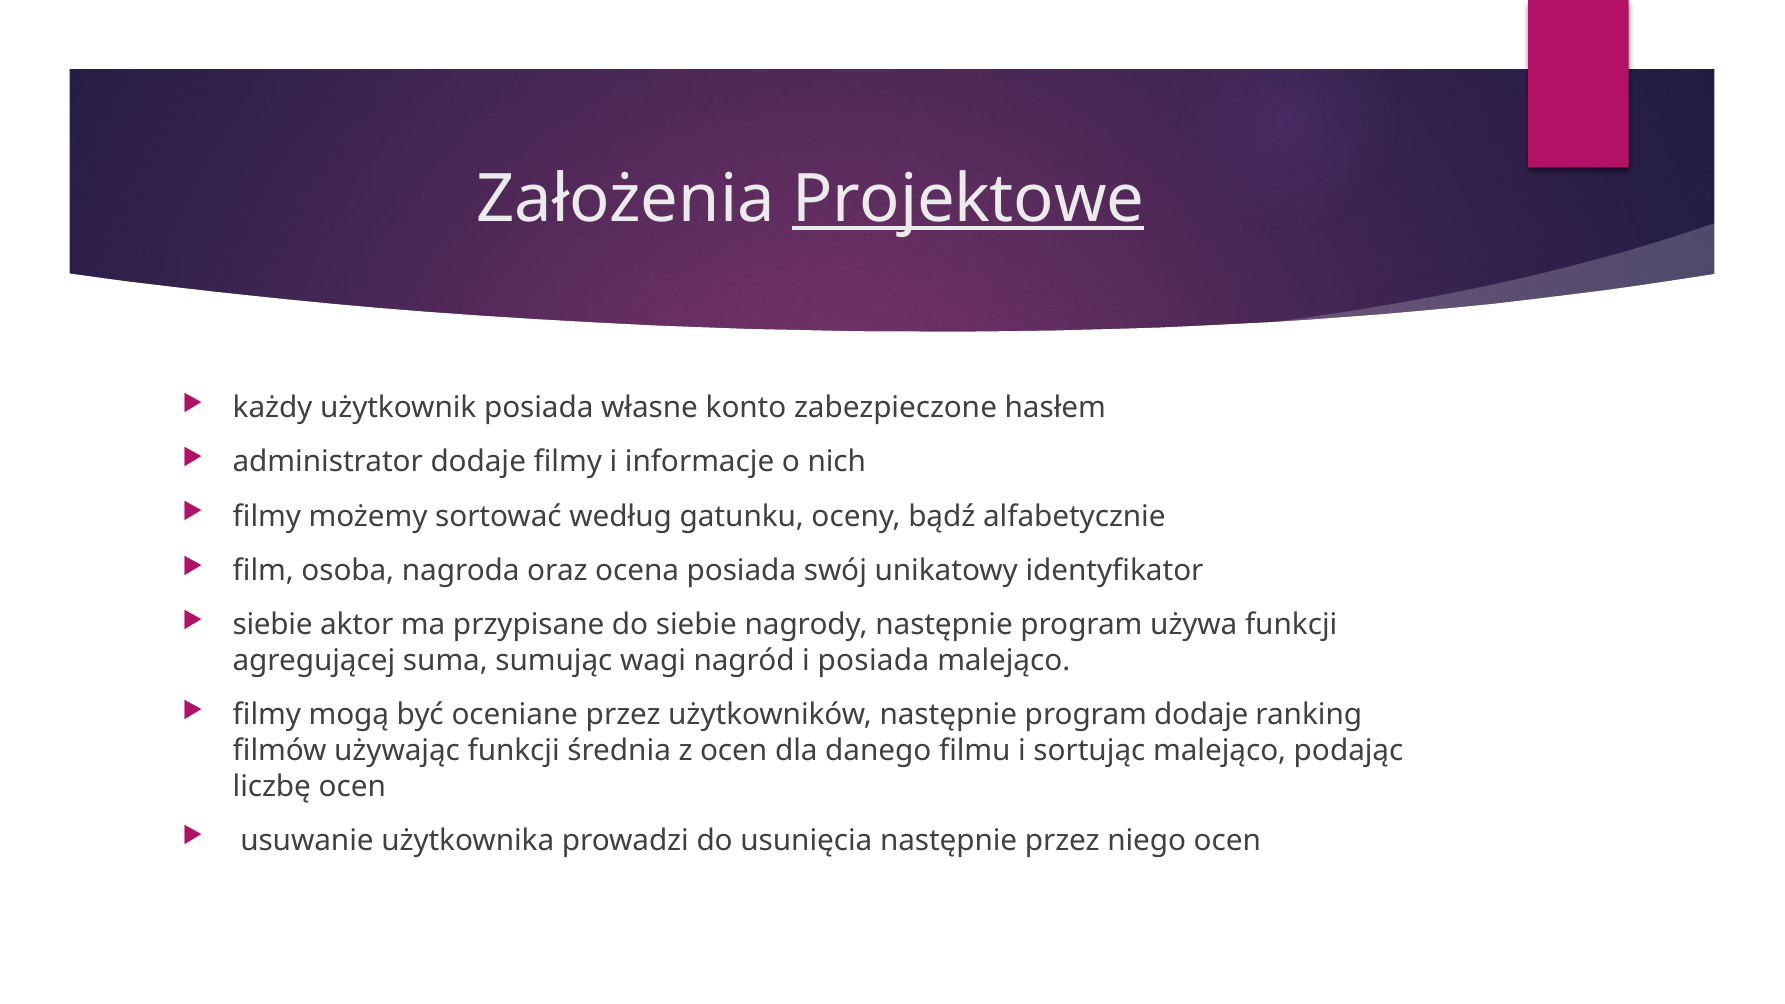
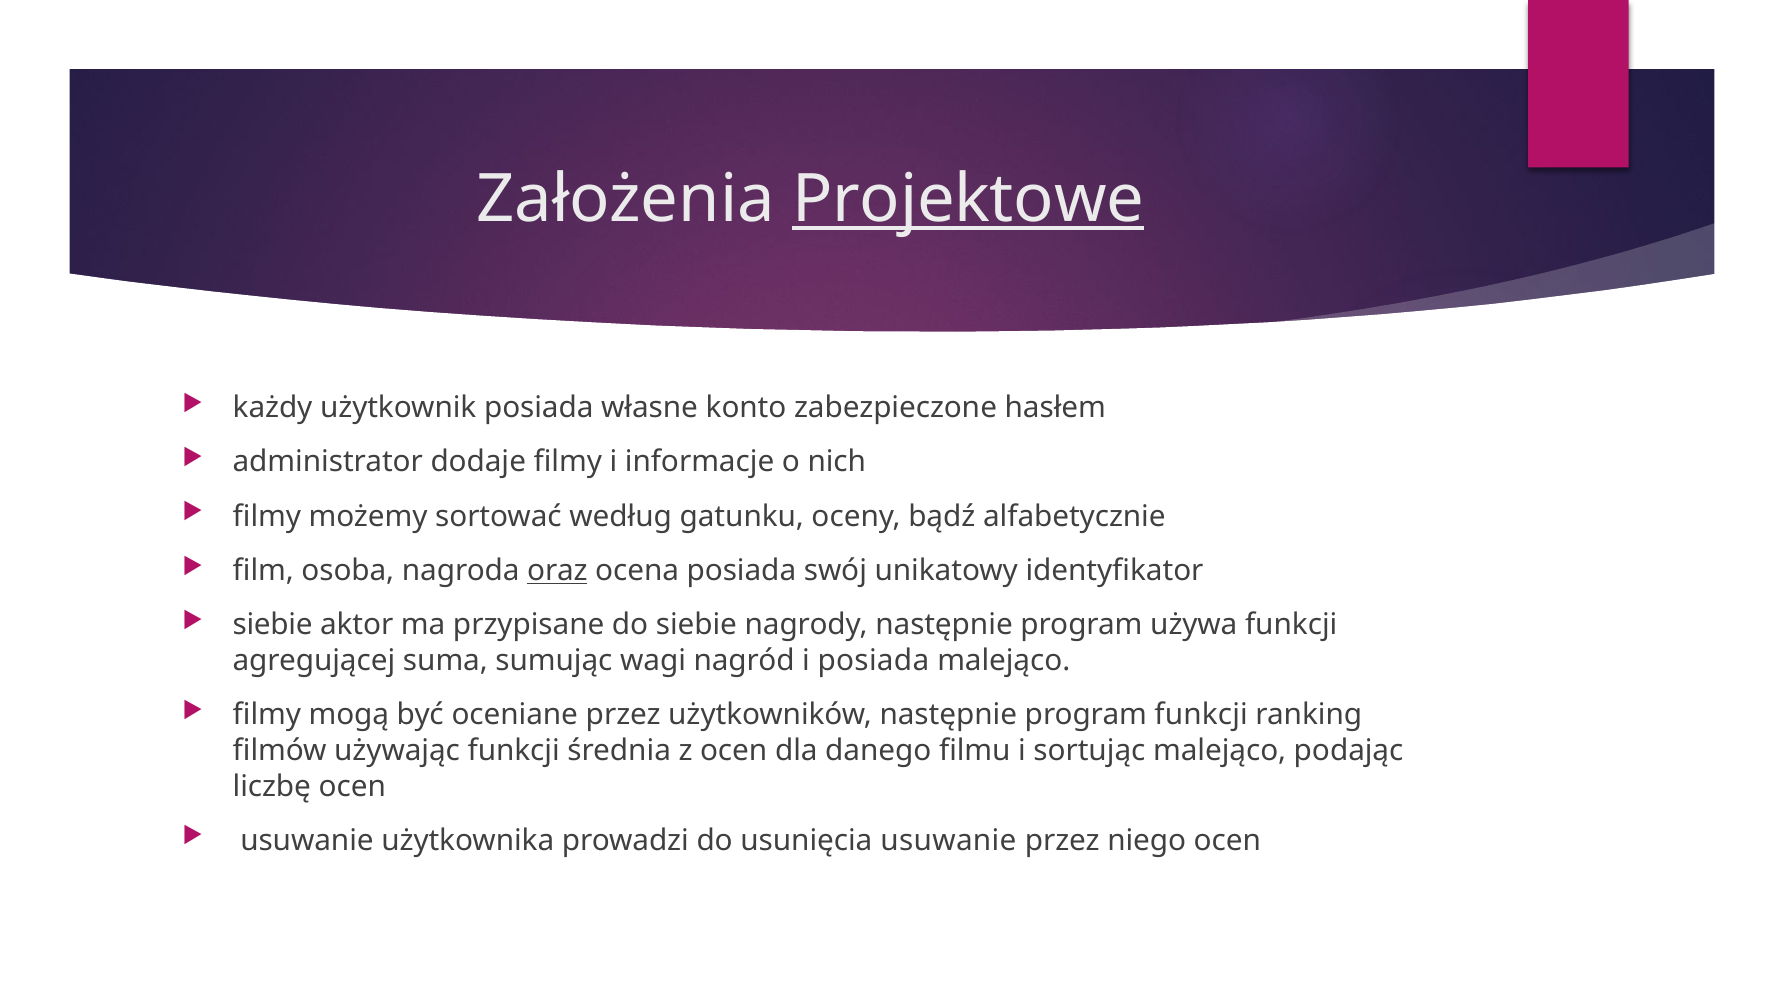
oraz underline: none -> present
program dodaje: dodaje -> funkcji
usunięcia następnie: następnie -> usuwanie
